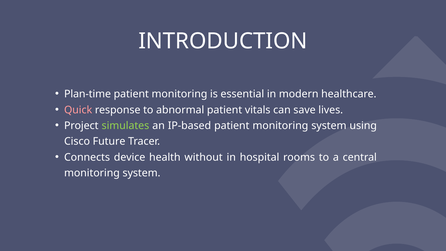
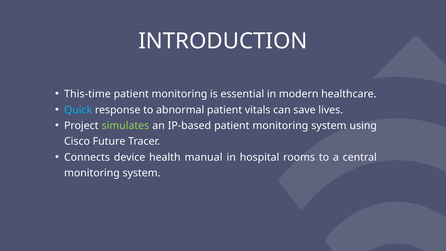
Plan-time: Plan-time -> This-time
Quick colour: pink -> light blue
without: without -> manual
